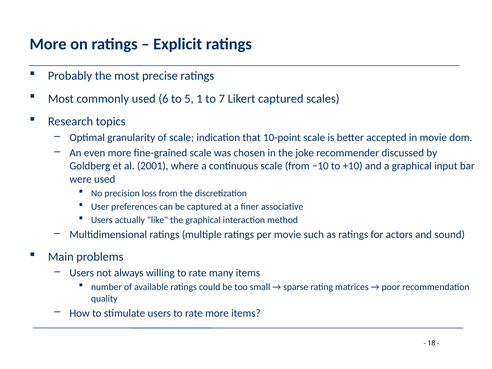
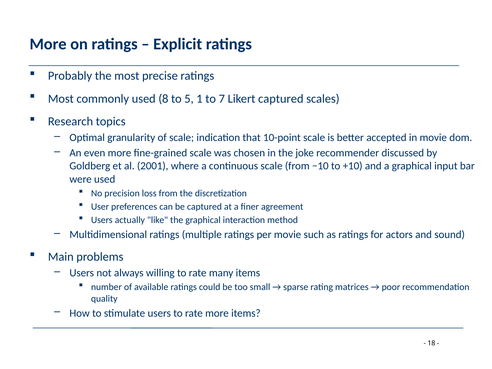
6: 6 -> 8
associative: associative -> agreement
